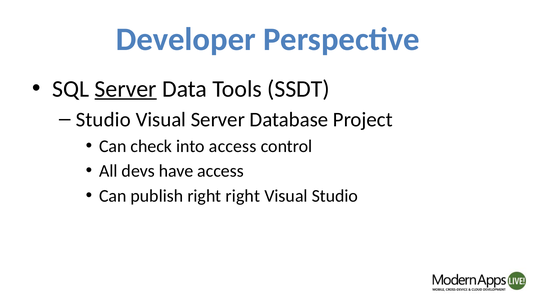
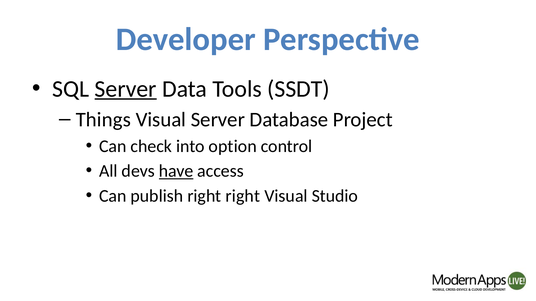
Studio at (103, 120): Studio -> Things
into access: access -> option
have underline: none -> present
